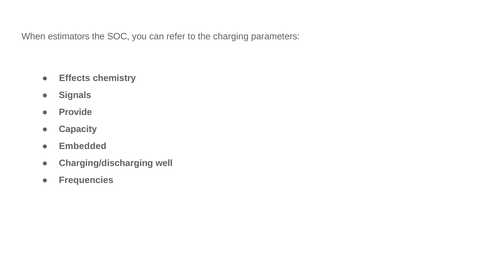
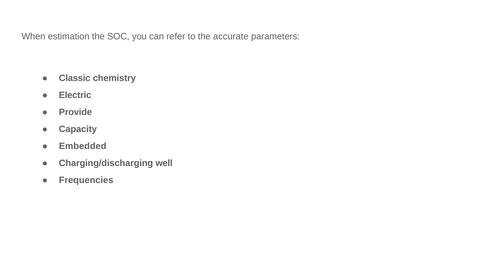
estimators: estimators -> estimation
charging: charging -> accurate
Effects: Effects -> Classic
Signals: Signals -> Electric
